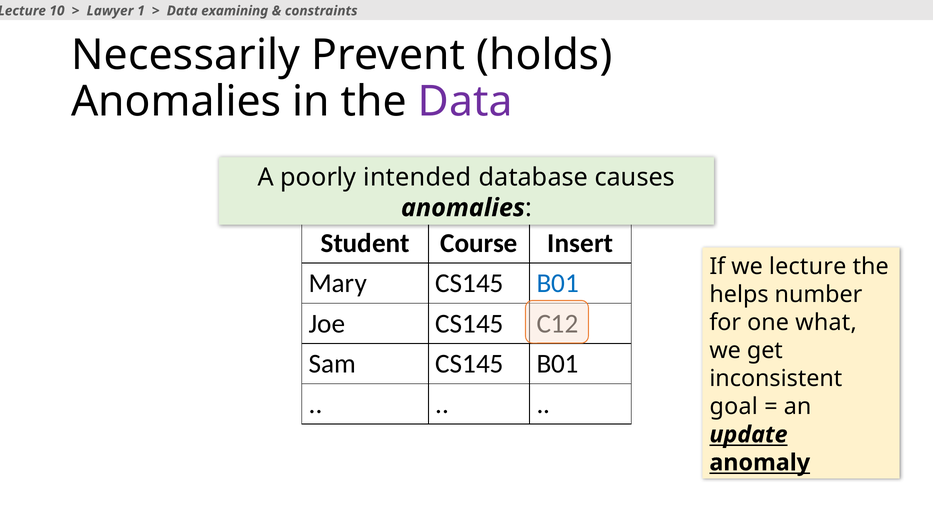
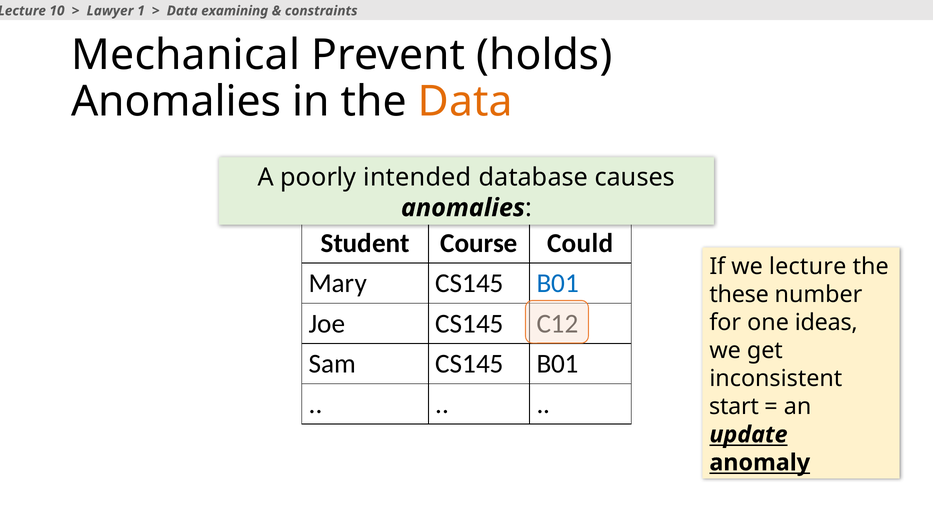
Necessarily: Necessarily -> Mechanical
Data at (465, 102) colour: purple -> orange
Insert: Insert -> Could
helps: helps -> these
what: what -> ideas
goal: goal -> start
